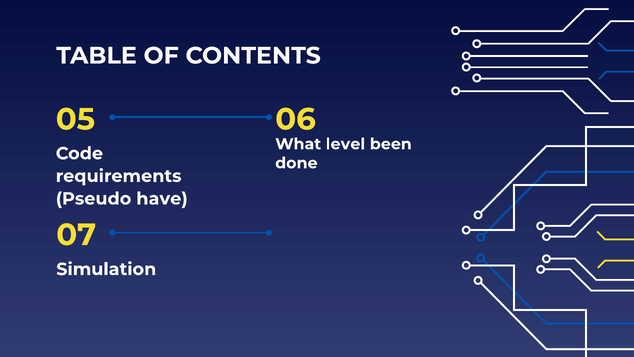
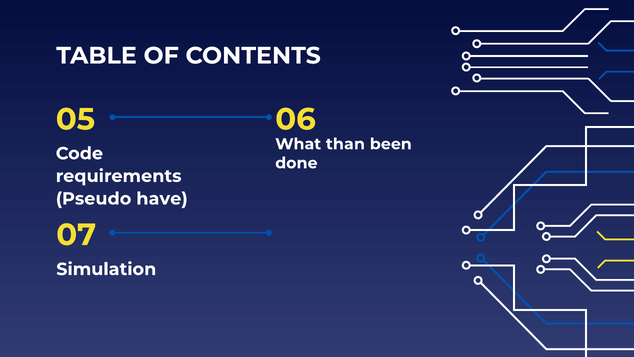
level: level -> than
